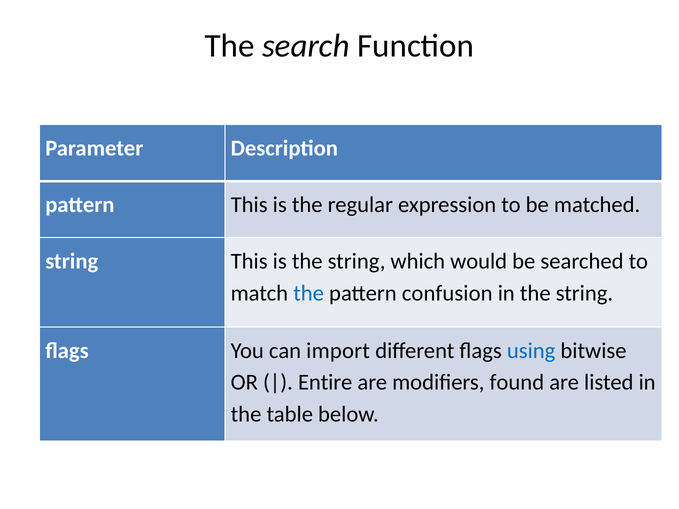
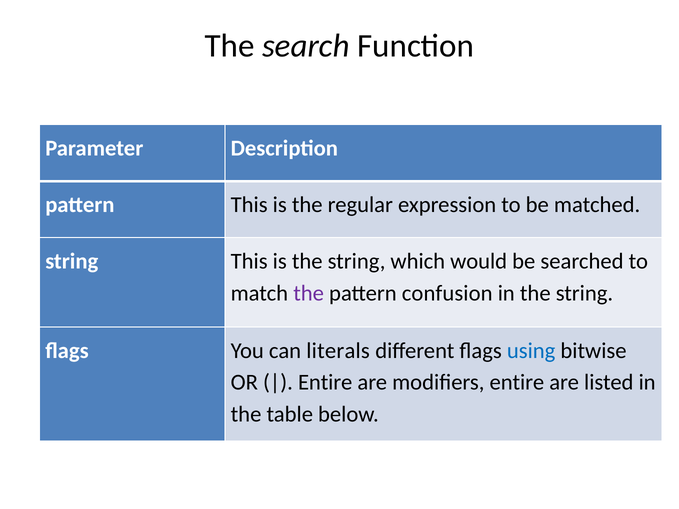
the at (309, 293) colour: blue -> purple
import: import -> literals
modifiers found: found -> entire
